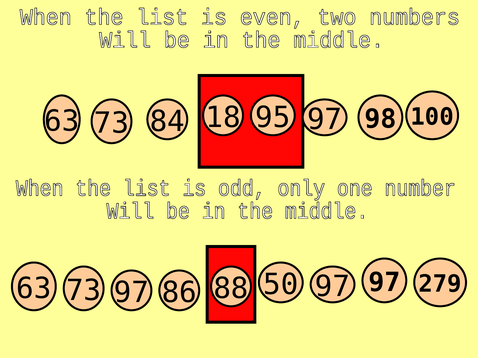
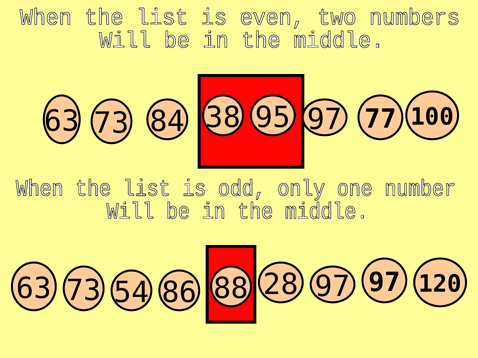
98: 98 -> 77
18: 18 -> 38
73 97: 97 -> 54
50: 50 -> 28
279: 279 -> 120
